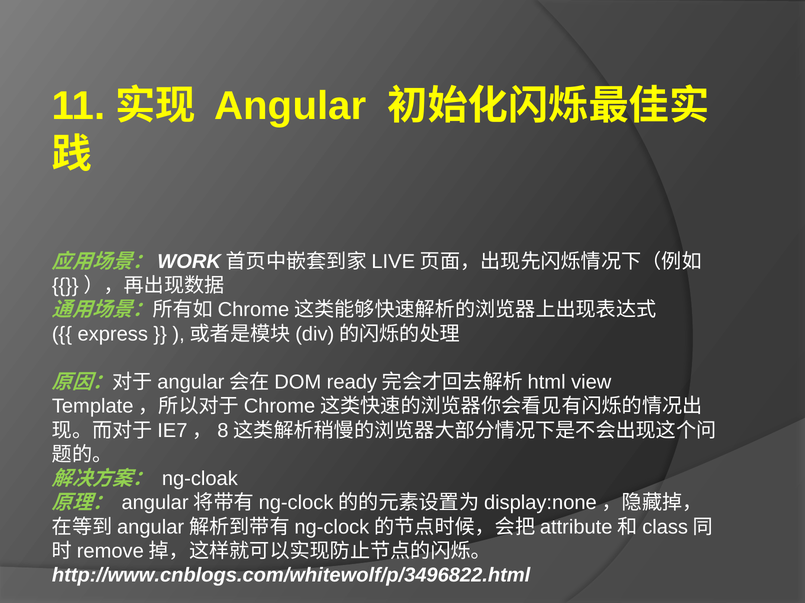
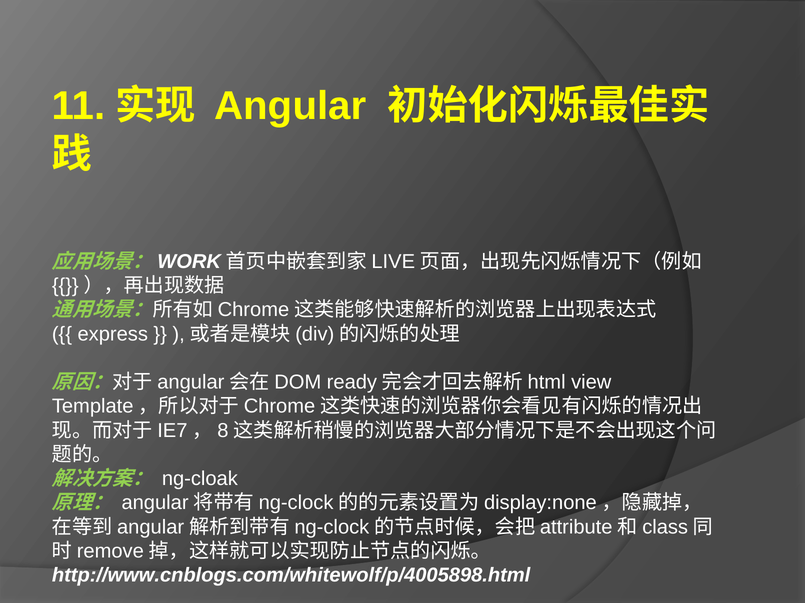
http://www.cnblogs.com/whitewolf/p/3496822.html: http://www.cnblogs.com/whitewolf/p/3496822.html -> http://www.cnblogs.com/whitewolf/p/4005898.html
